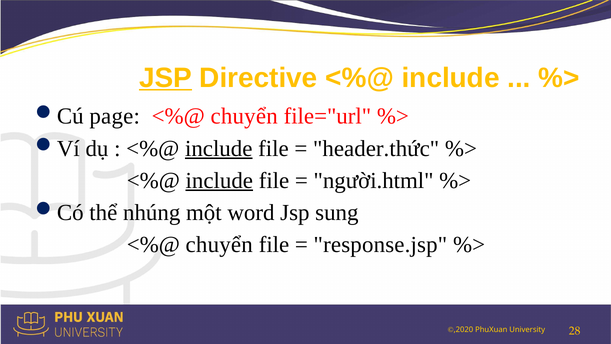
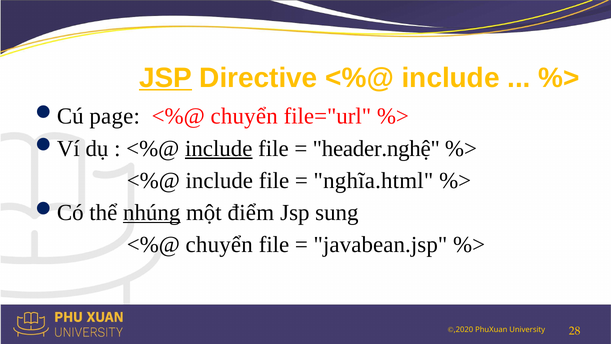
header.thức: header.thức -> header.nghệ
include at (219, 180) underline: present -> none
người.html: người.html -> nghĩa.html
nhúng underline: none -> present
word: word -> điểm
response.jsp: response.jsp -> javabean.jsp
